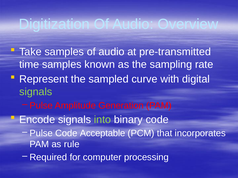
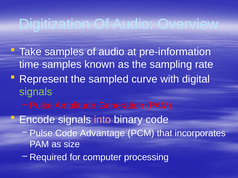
pre-transmitted: pre-transmitted -> pre-information
into colour: light green -> pink
Acceptable: Acceptable -> Advantage
rule: rule -> size
